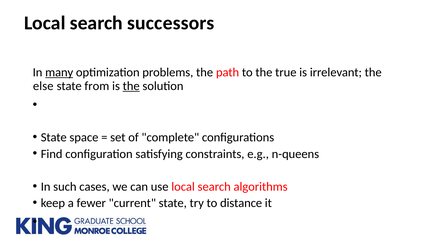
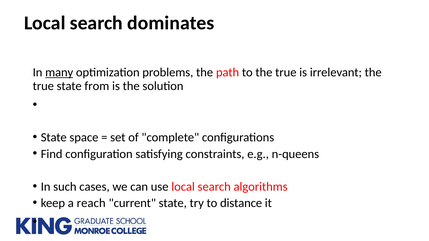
successors: successors -> dominates
else at (43, 86): else -> true
the at (131, 86) underline: present -> none
fewer: fewer -> reach
